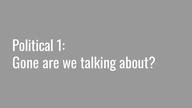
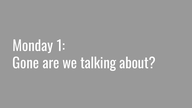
Political: Political -> Monday
